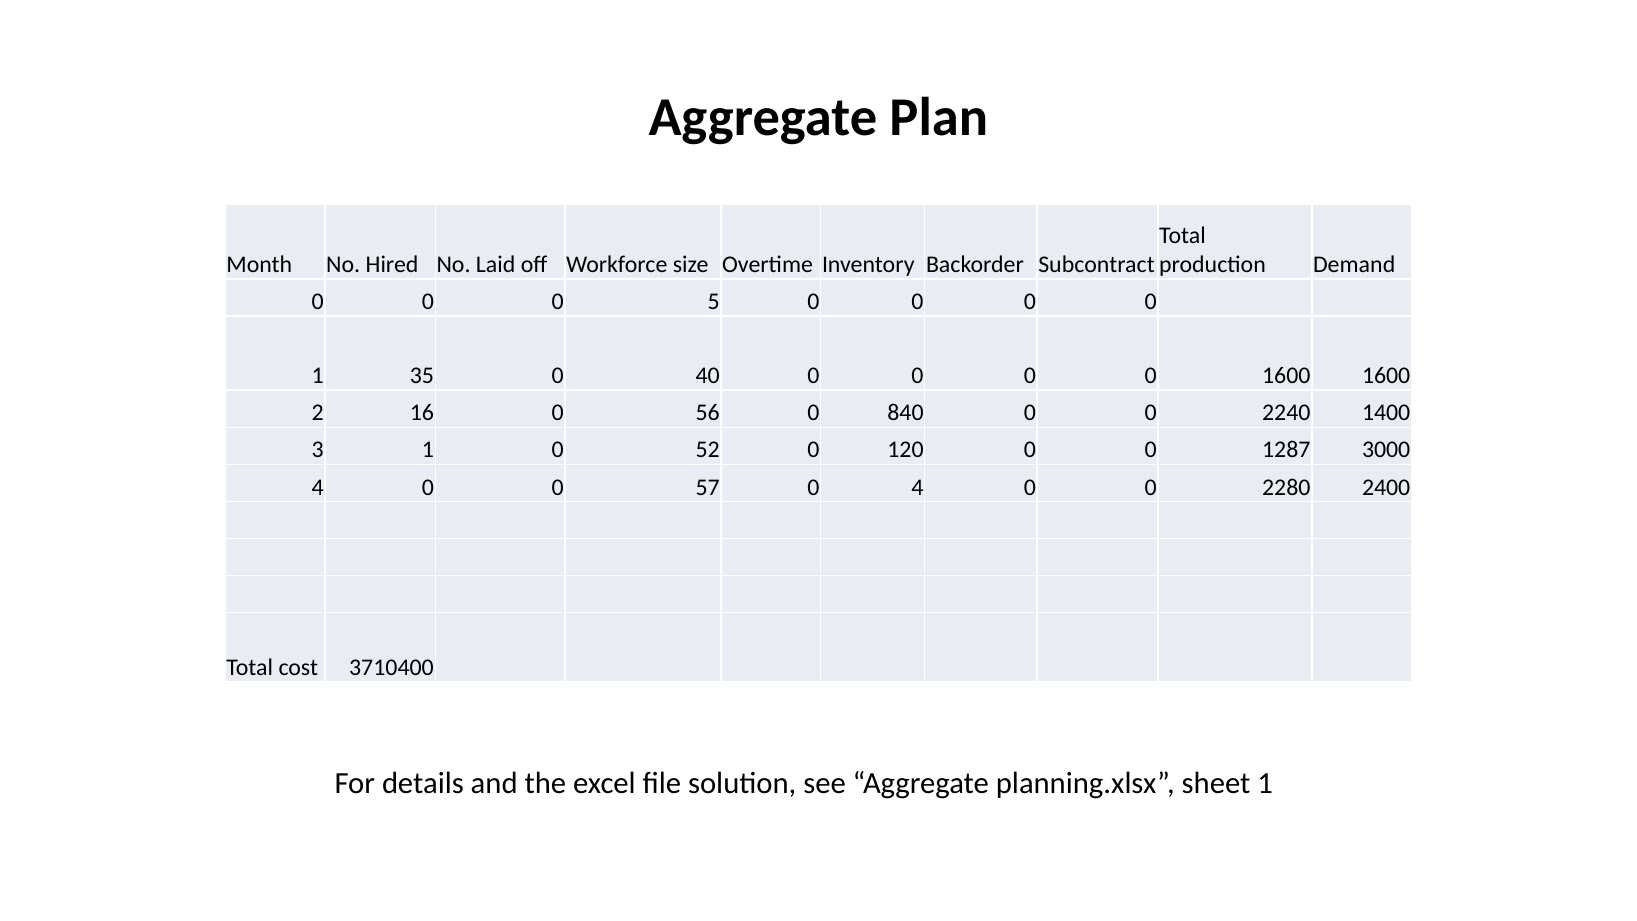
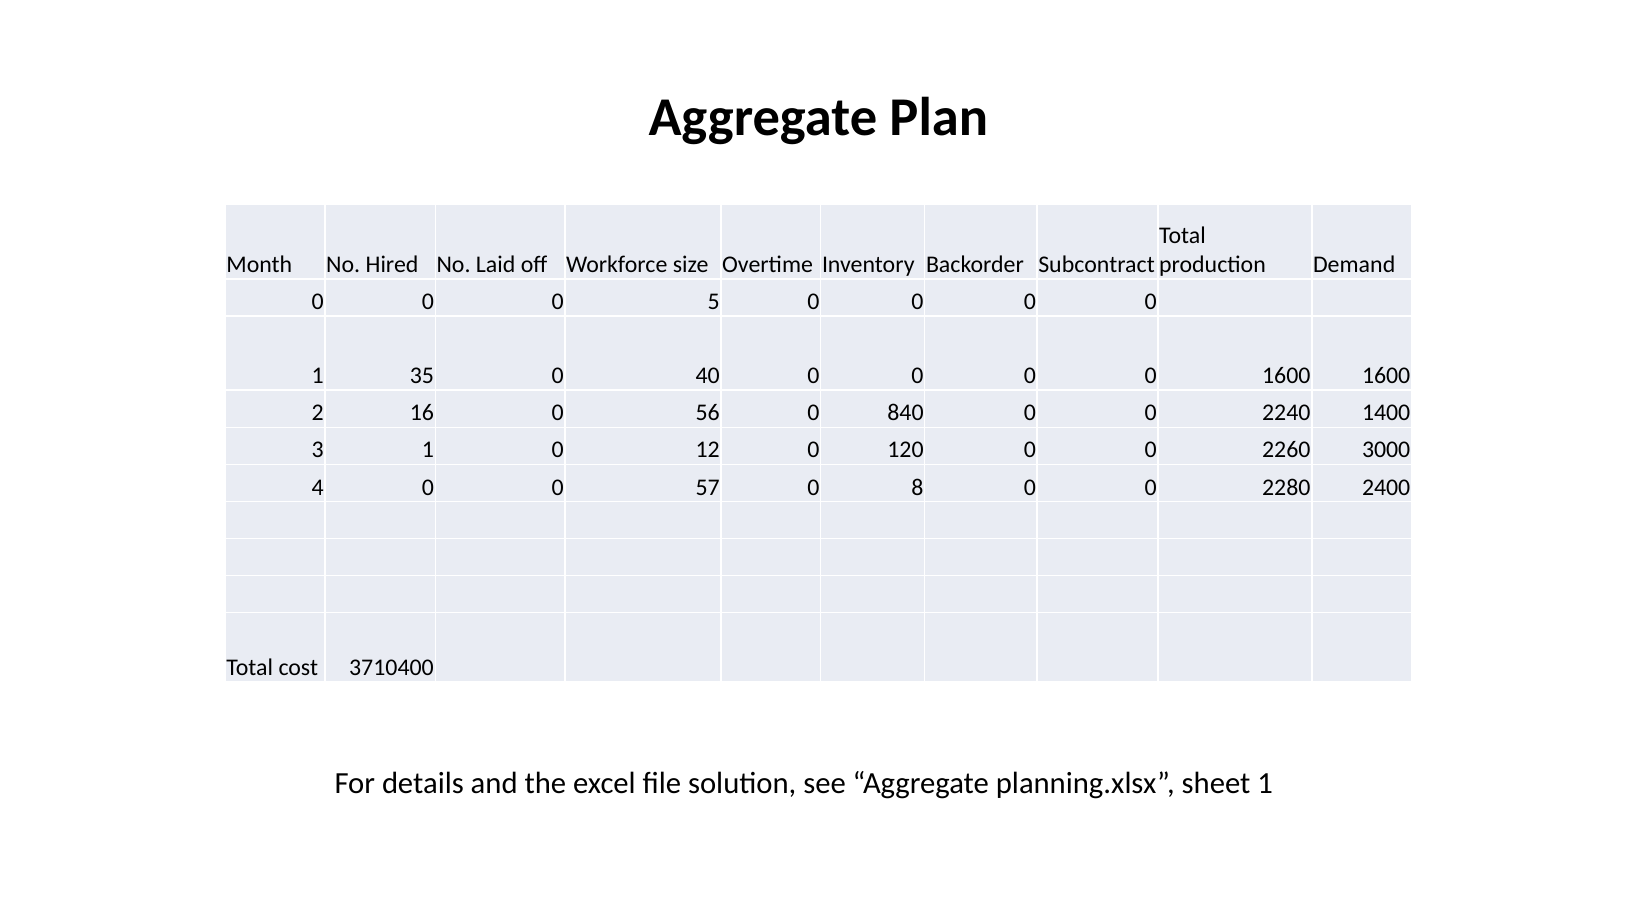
52: 52 -> 12
1287: 1287 -> 2260
0 4: 4 -> 8
